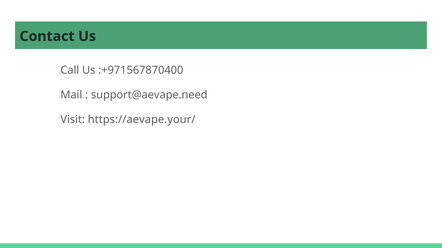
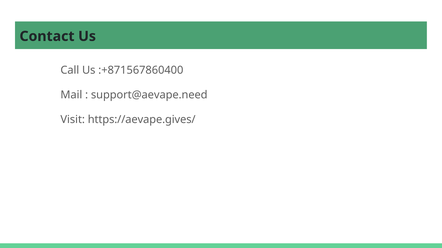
:+971567870400: :+971567870400 -> :+871567860400
https://aevape.your/: https://aevape.your/ -> https://aevape.gives/
